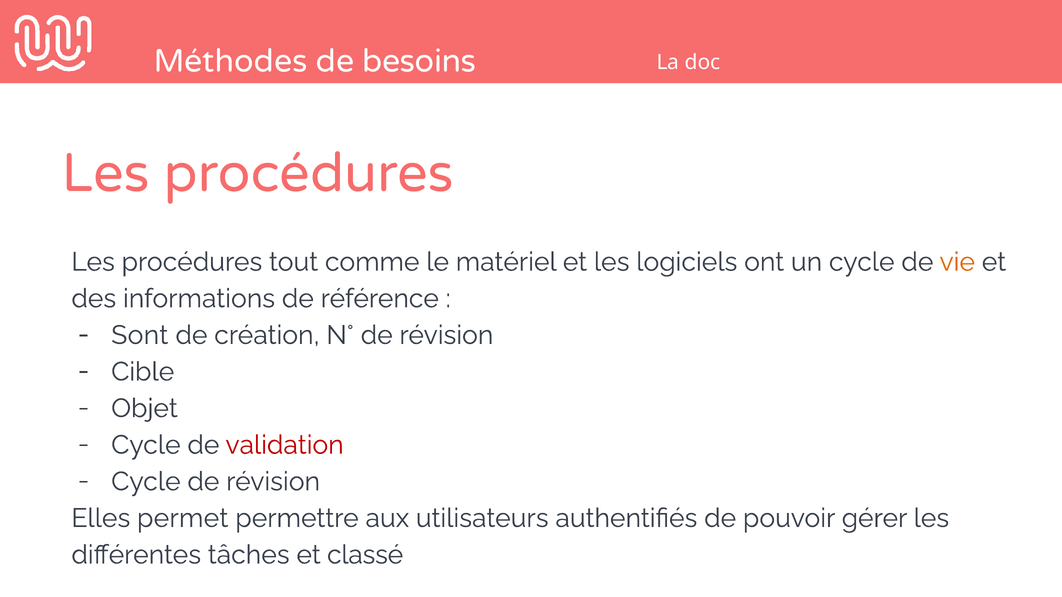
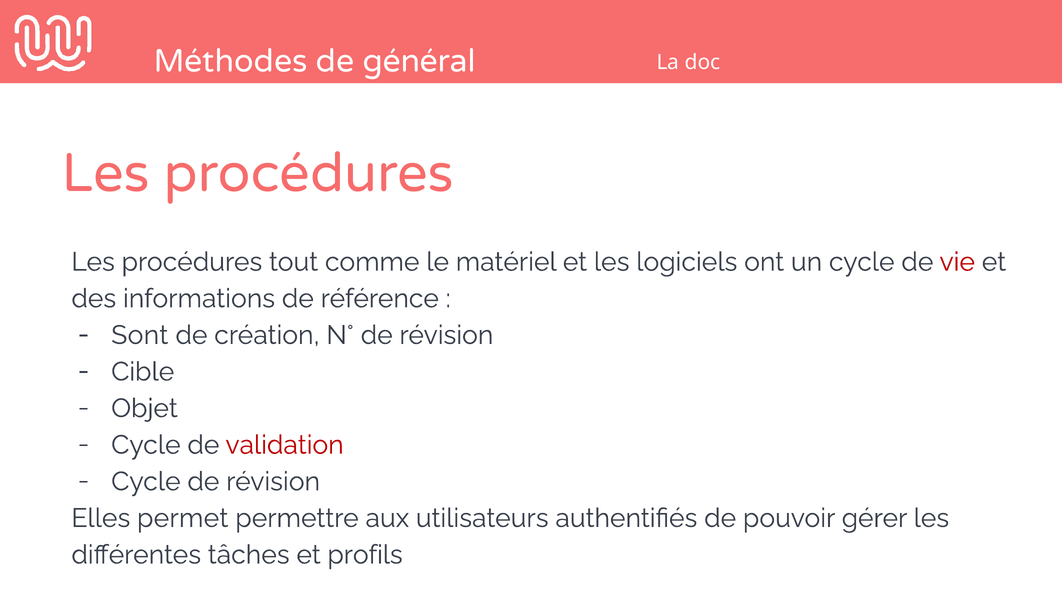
besoins: besoins -> général
vie colour: orange -> red
classé: classé -> profils
